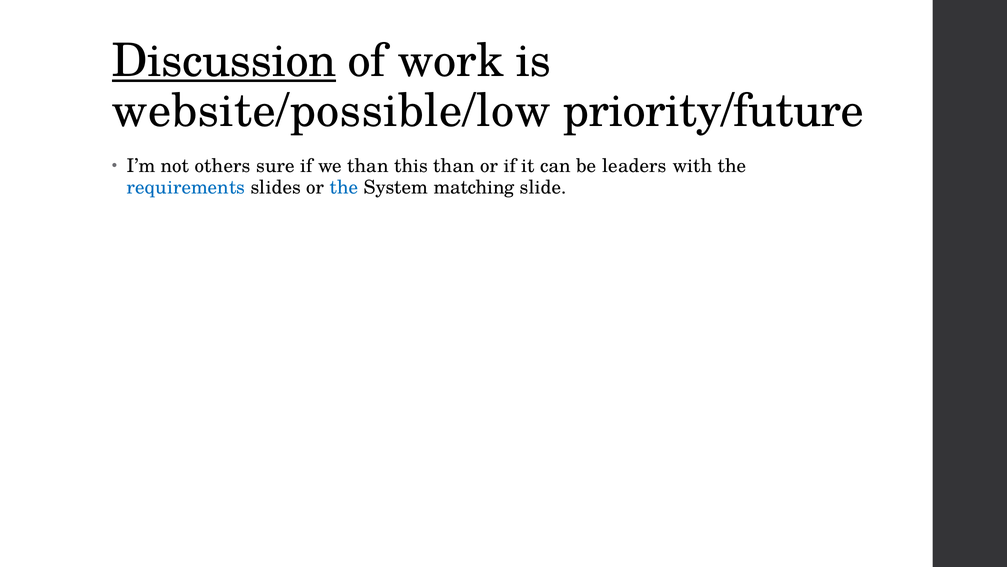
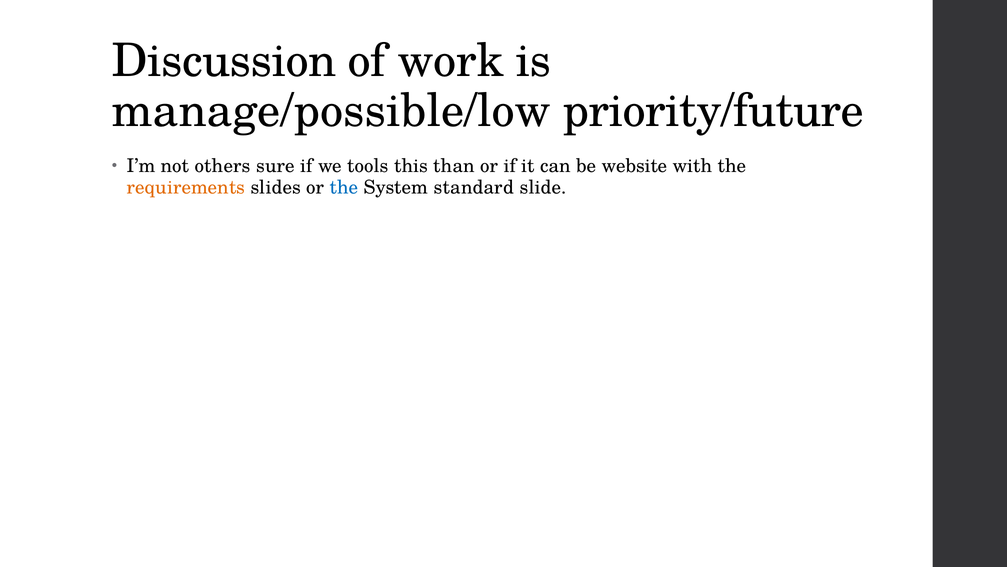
Discussion underline: present -> none
website/possible/low: website/possible/low -> manage/possible/low
we than: than -> tools
leaders: leaders -> website
requirements colour: blue -> orange
matching: matching -> standard
